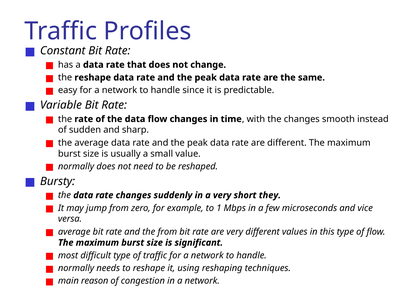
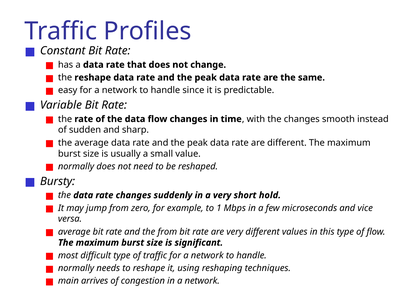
they: they -> hold
reason: reason -> arrives
